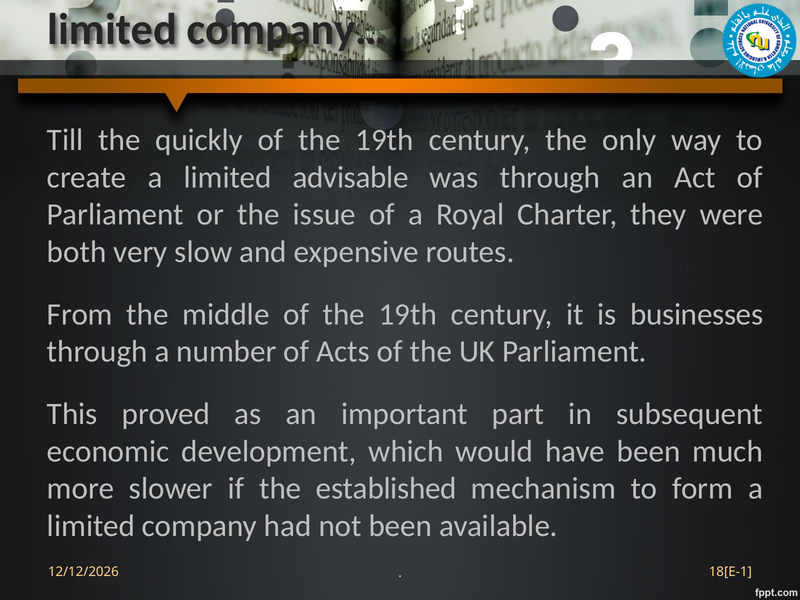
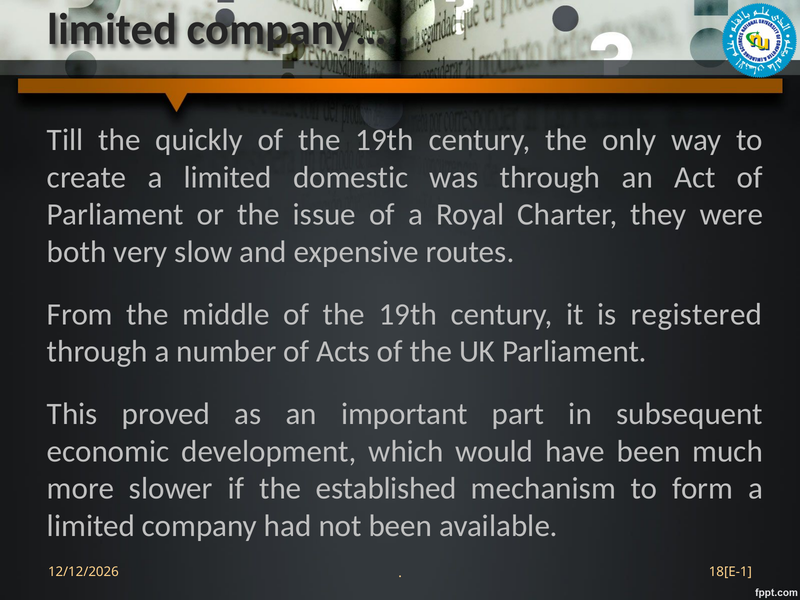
advisable: advisable -> domestic
businesses: businesses -> registered
